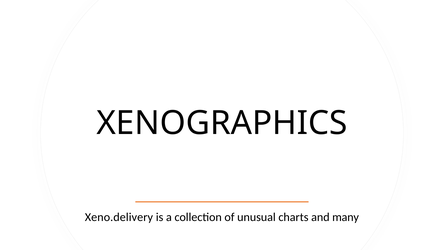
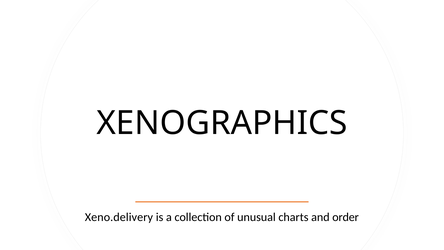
many: many -> order
